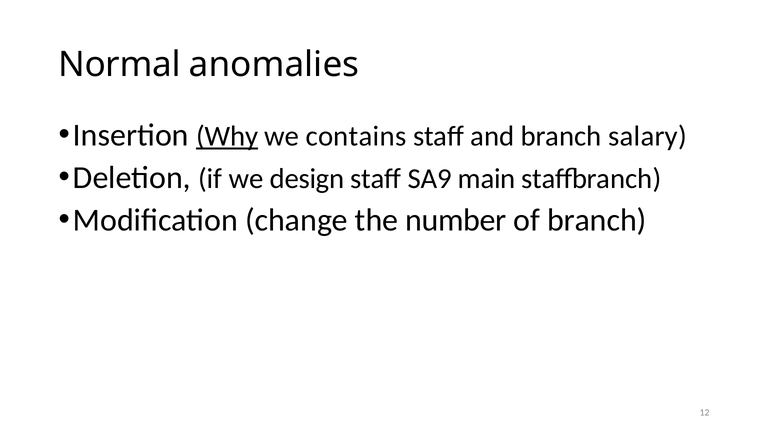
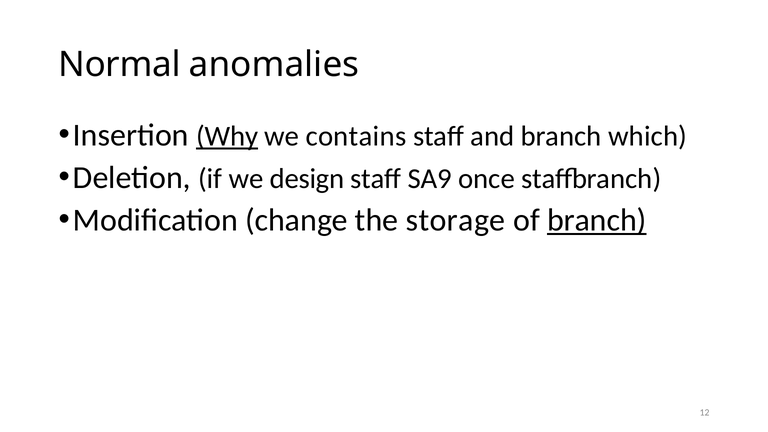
salary: salary -> which
main: main -> once
number: number -> storage
branch at (597, 220) underline: none -> present
